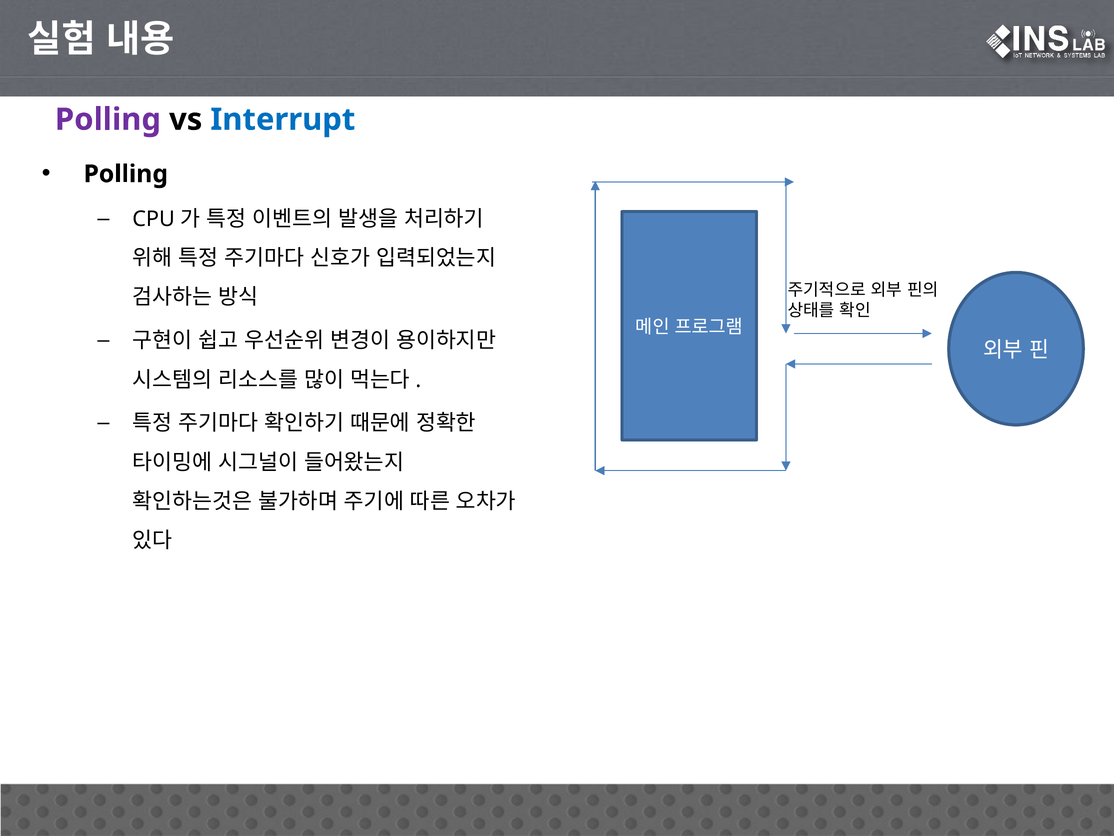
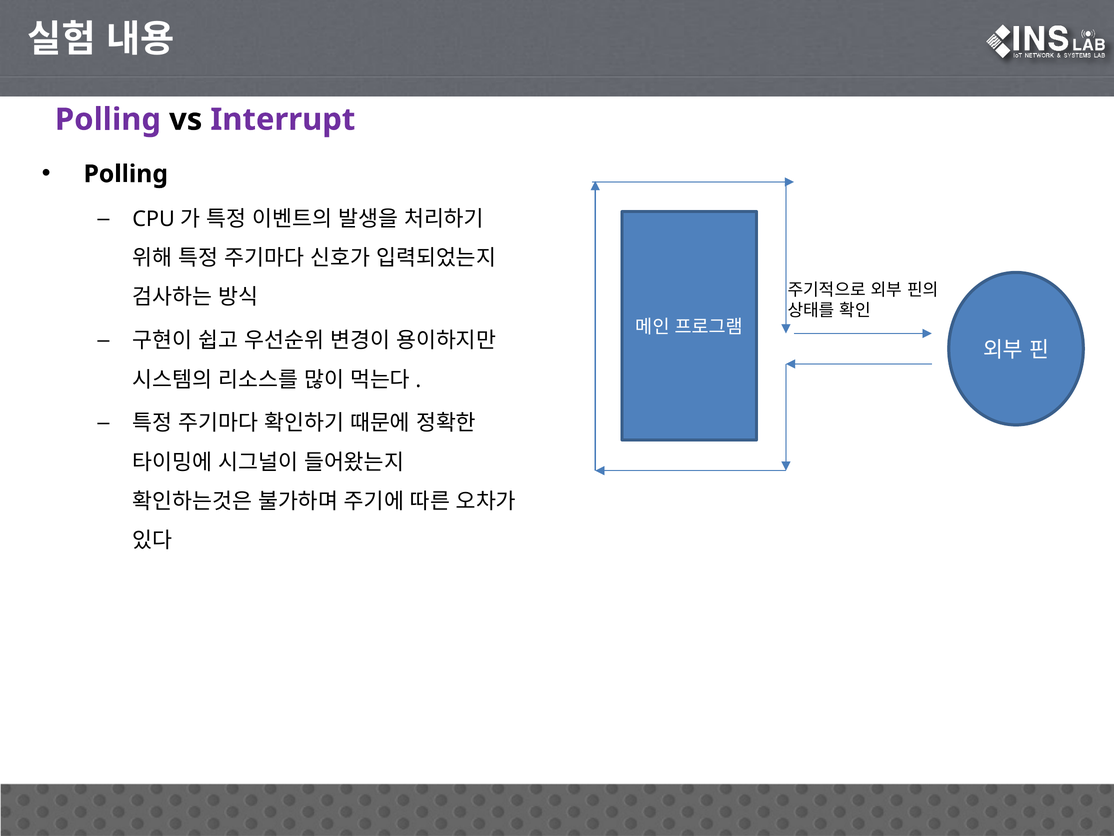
Interrupt colour: blue -> purple
